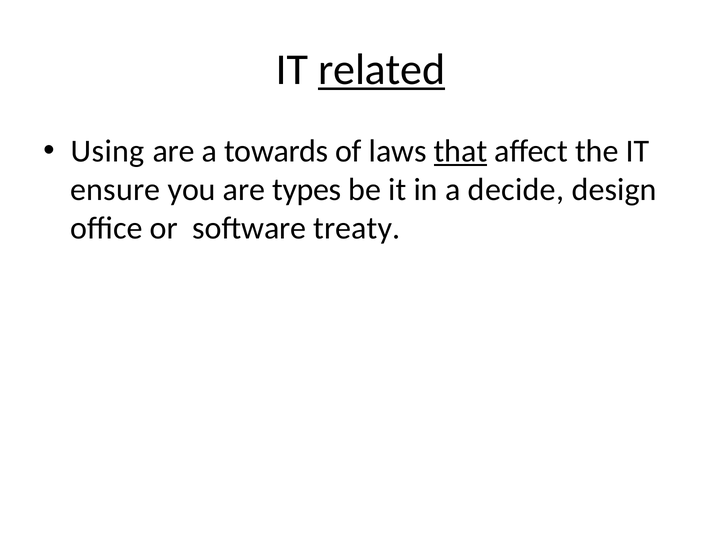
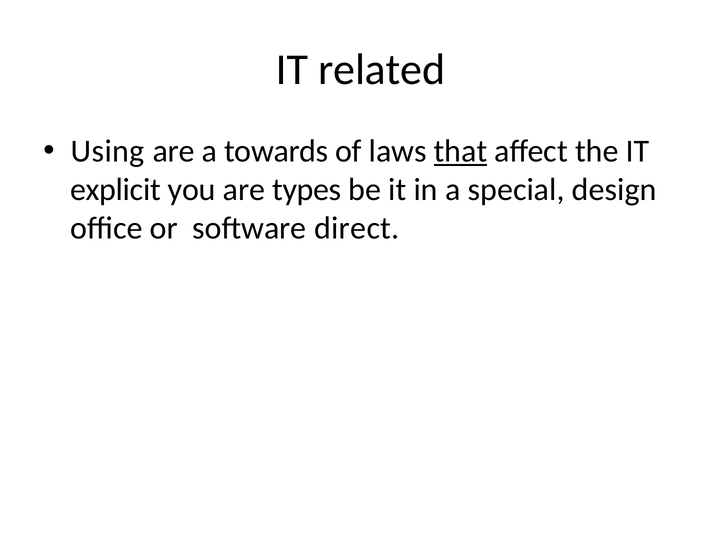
related underline: present -> none
ensure: ensure -> explicit
decide: decide -> special
treaty: treaty -> direct
